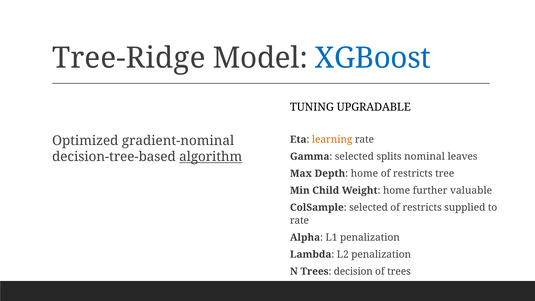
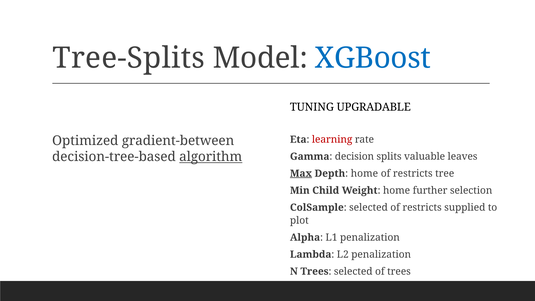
Tree-Ridge: Tree-Ridge -> Tree-Splits
learning colour: orange -> red
gradient-nominal: gradient-nominal -> gradient-between
Gamma selected: selected -> decision
nominal: nominal -> valuable
Max underline: none -> present
valuable: valuable -> selection
rate at (299, 220): rate -> plot
Trees decision: decision -> selected
